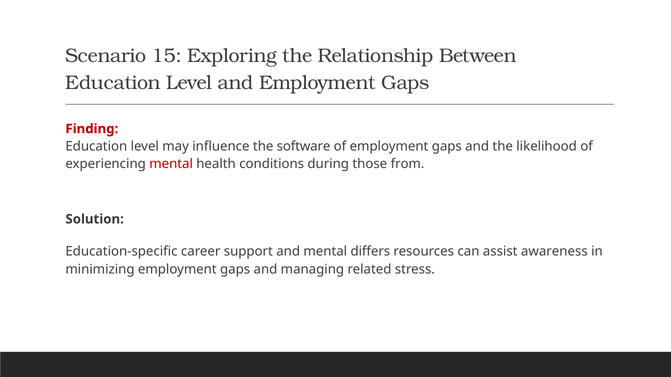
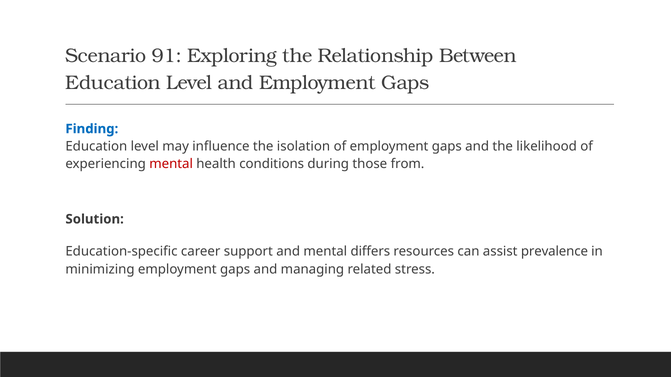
15: 15 -> 91
Finding colour: red -> blue
software: software -> isolation
awareness: awareness -> prevalence
